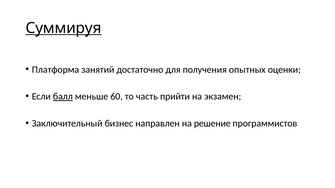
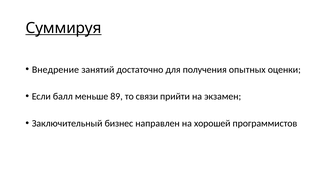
Платформа: Платформа -> Внедрение
балл underline: present -> none
60: 60 -> 89
часть: часть -> связи
решение: решение -> хорошей
